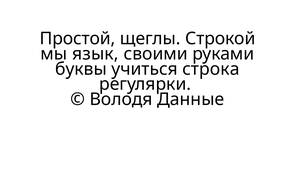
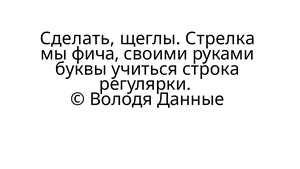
Простой: Простой -> Сделать
Строкой: Строкой -> Стрелка
язык: язык -> фича
